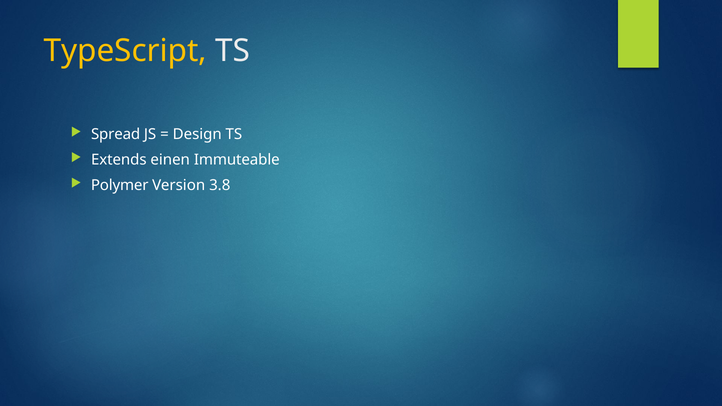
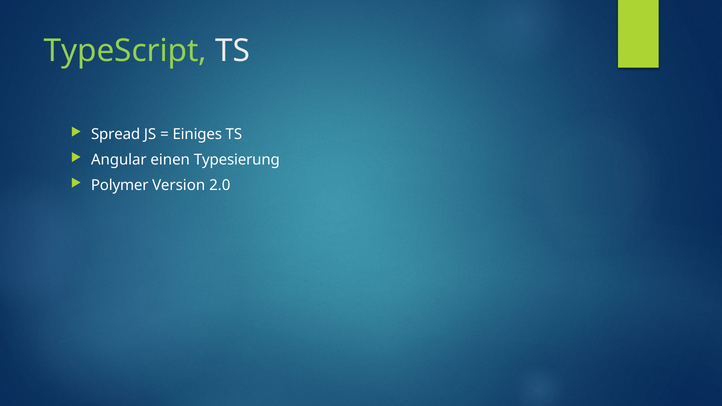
TypeScript colour: yellow -> light green
Design: Design -> Einiges
Extends: Extends -> Angular
Immuteable: Immuteable -> Typesierung
3.8: 3.8 -> 2.0
